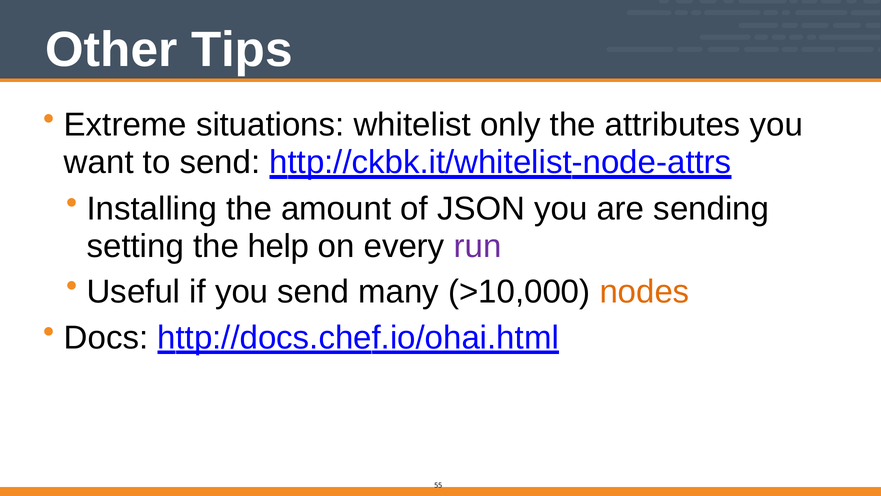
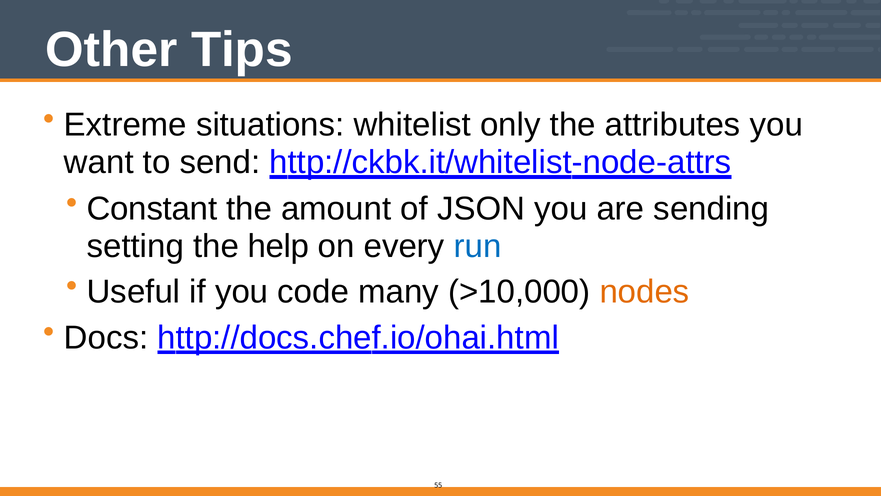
Installing: Installing -> Constant
run colour: purple -> blue
you send: send -> code
